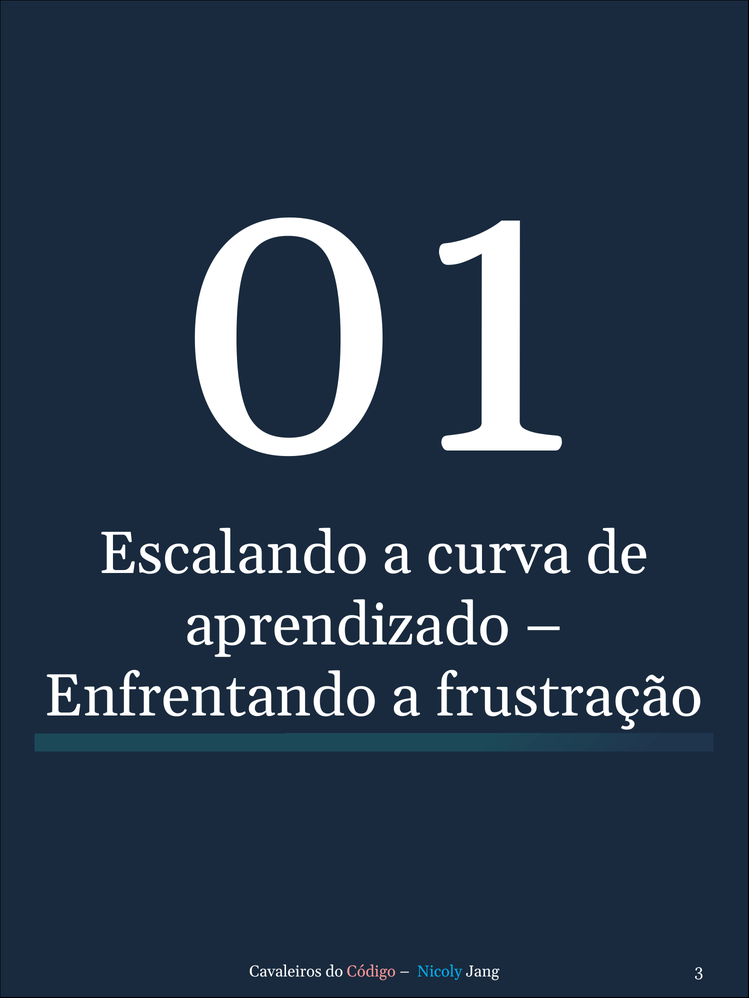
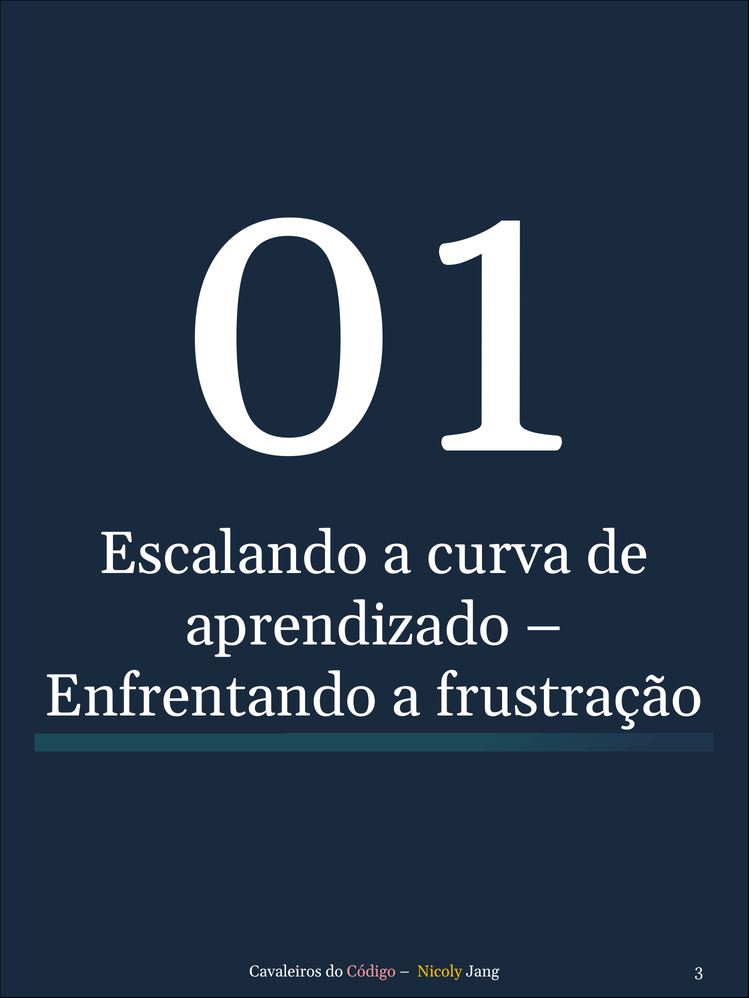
Nicoly colour: light blue -> yellow
